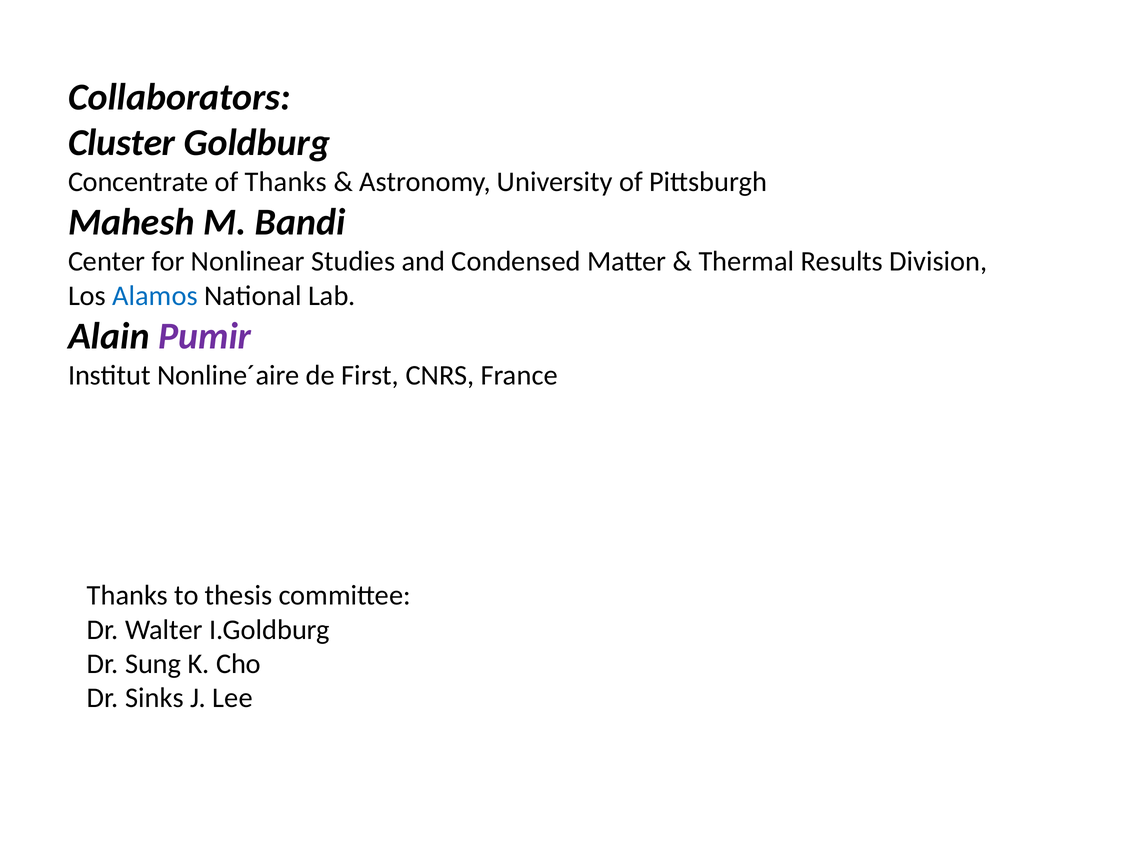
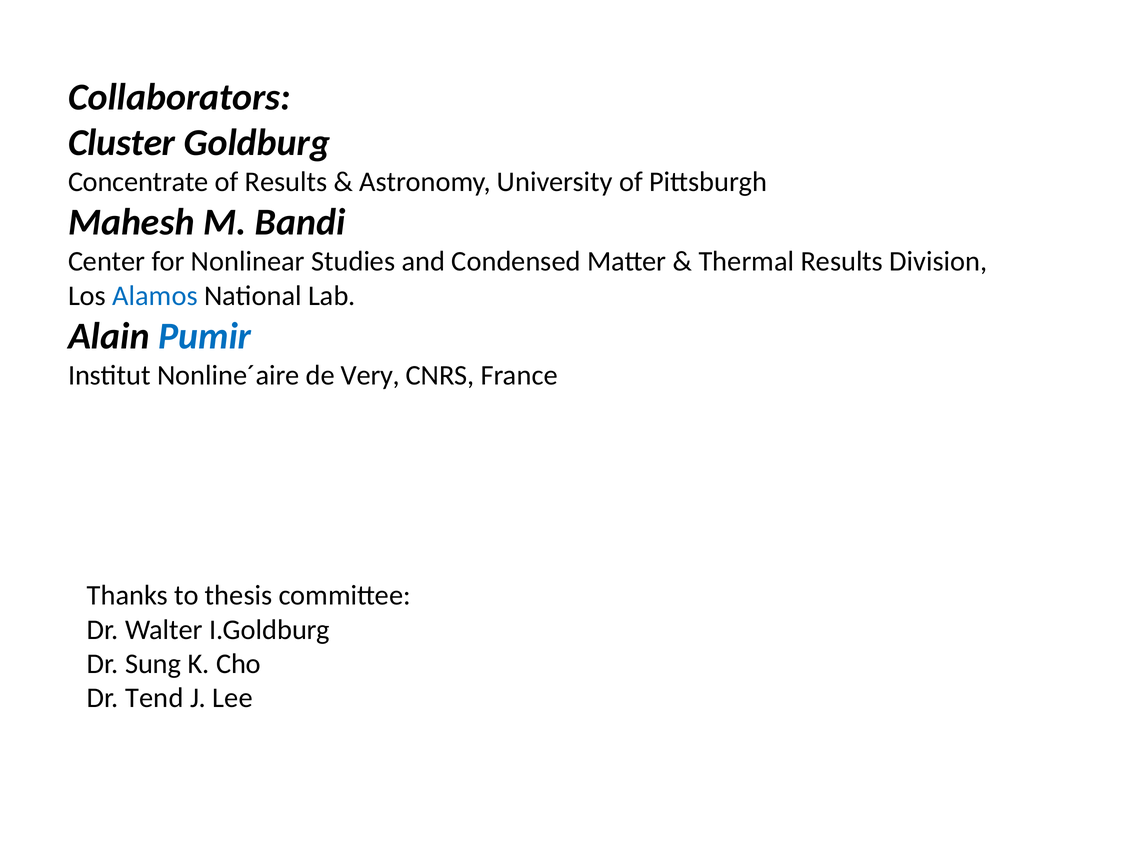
of Thanks: Thanks -> Results
Pumir colour: purple -> blue
First: First -> Very
Sinks: Sinks -> Tend
